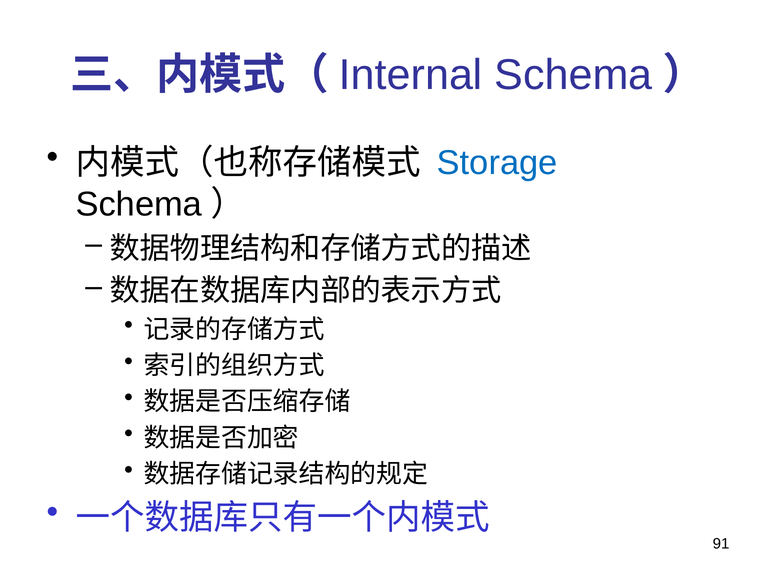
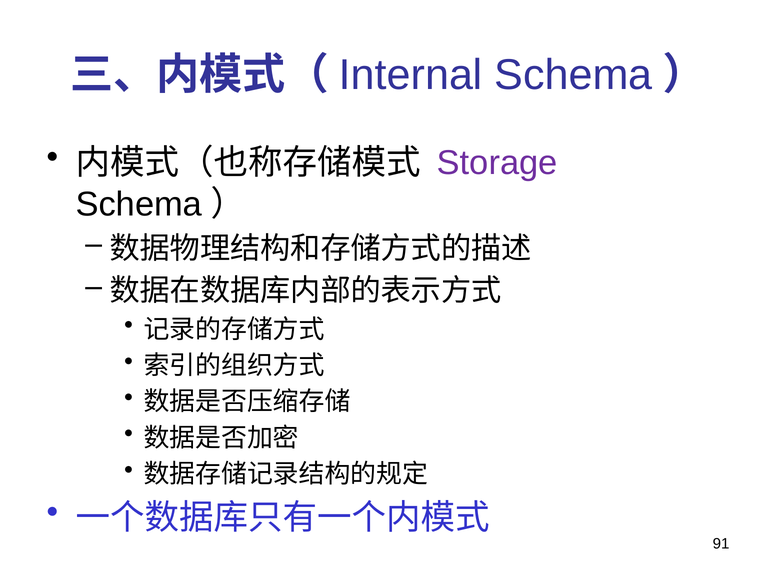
Storage colour: blue -> purple
